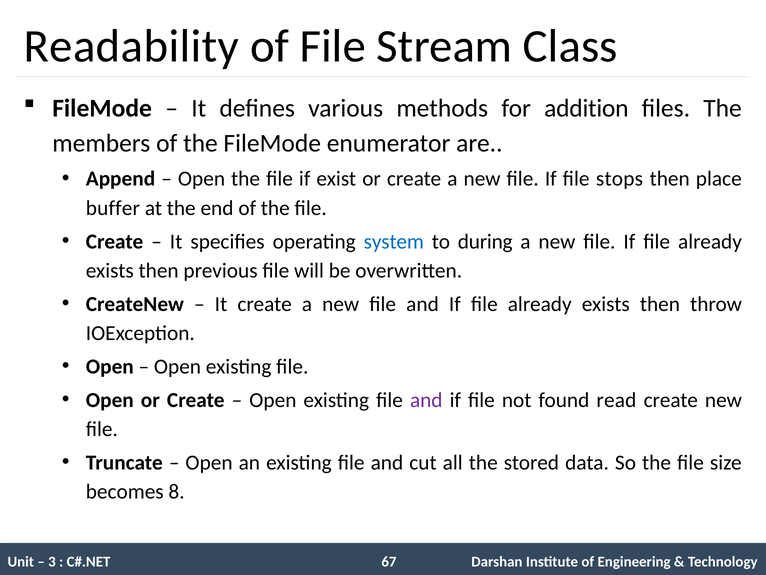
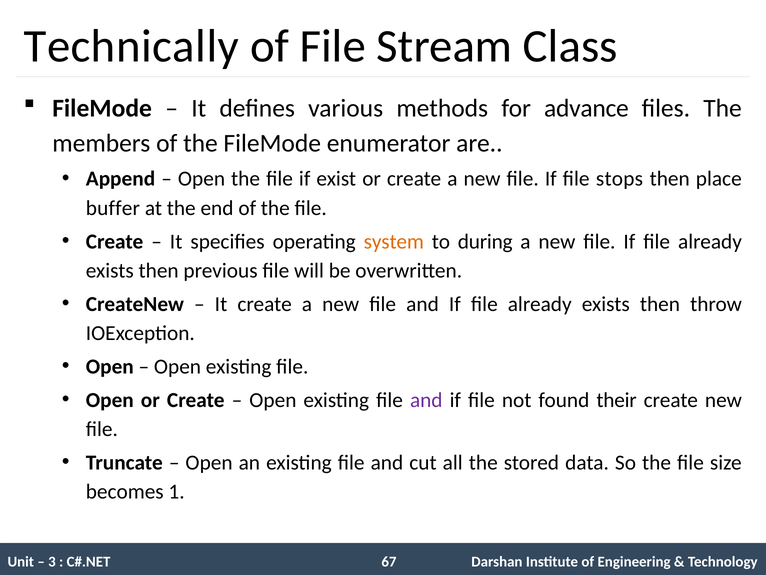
Readability: Readability -> Technically
addition: addition -> advance
system colour: blue -> orange
read: read -> their
8: 8 -> 1
